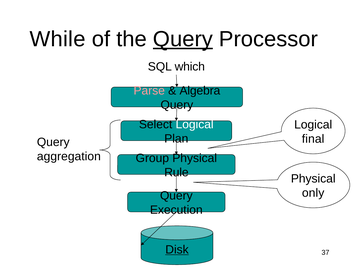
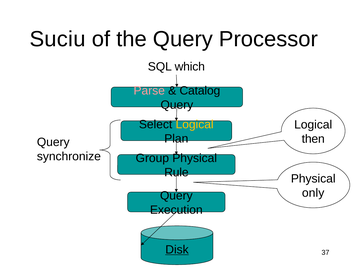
While: While -> Suciu
Query at (183, 39) underline: present -> none
Algebra: Algebra -> Catalog
Logical at (195, 124) colour: white -> yellow
final: final -> then
aggregation: aggregation -> synchronize
